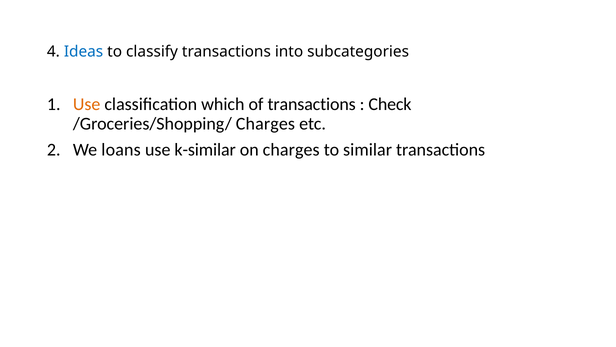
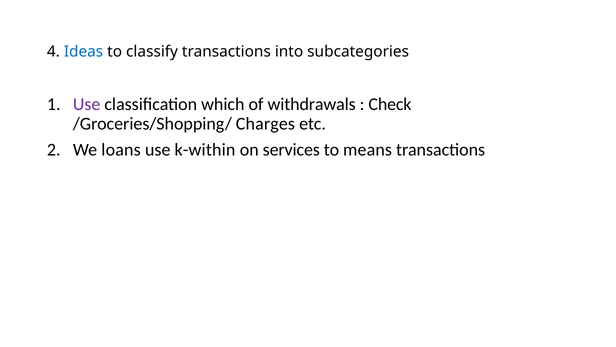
Use at (87, 104) colour: orange -> purple
of transactions: transactions -> withdrawals
k-similar: k-similar -> k-within
on charges: charges -> services
similar: similar -> means
